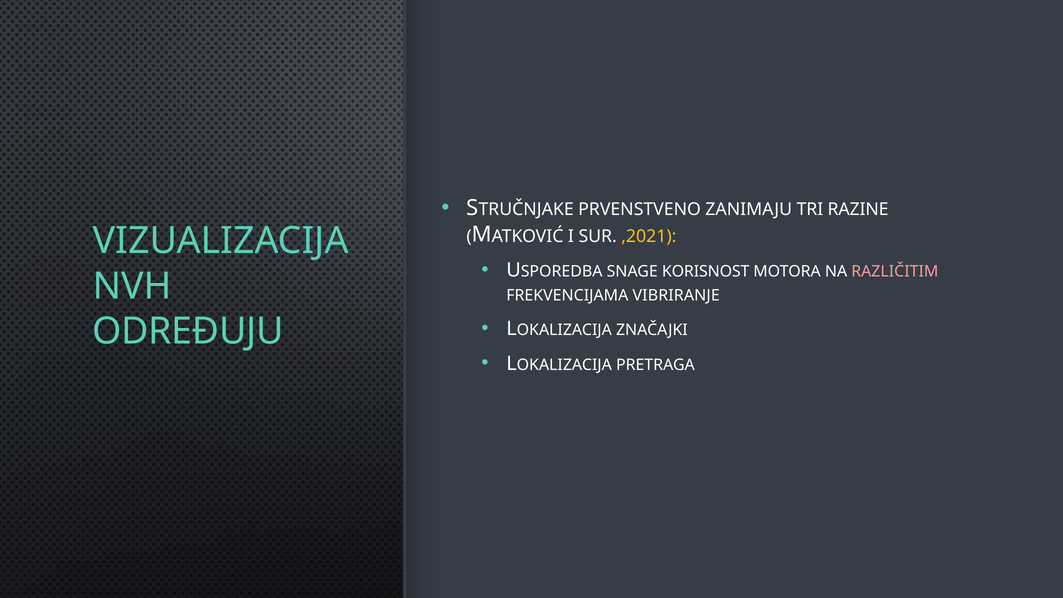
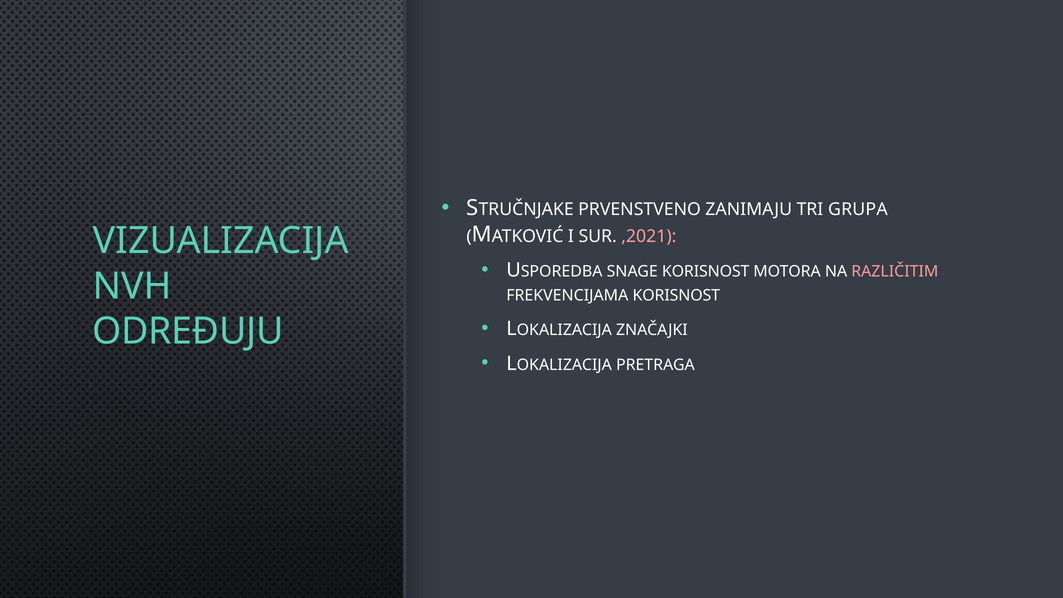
RAZINE: RAZINE -> GRUPA
,2021 colour: yellow -> pink
FREKVENCIJAMA VIBRIRANJE: VIBRIRANJE -> KORISNOST
